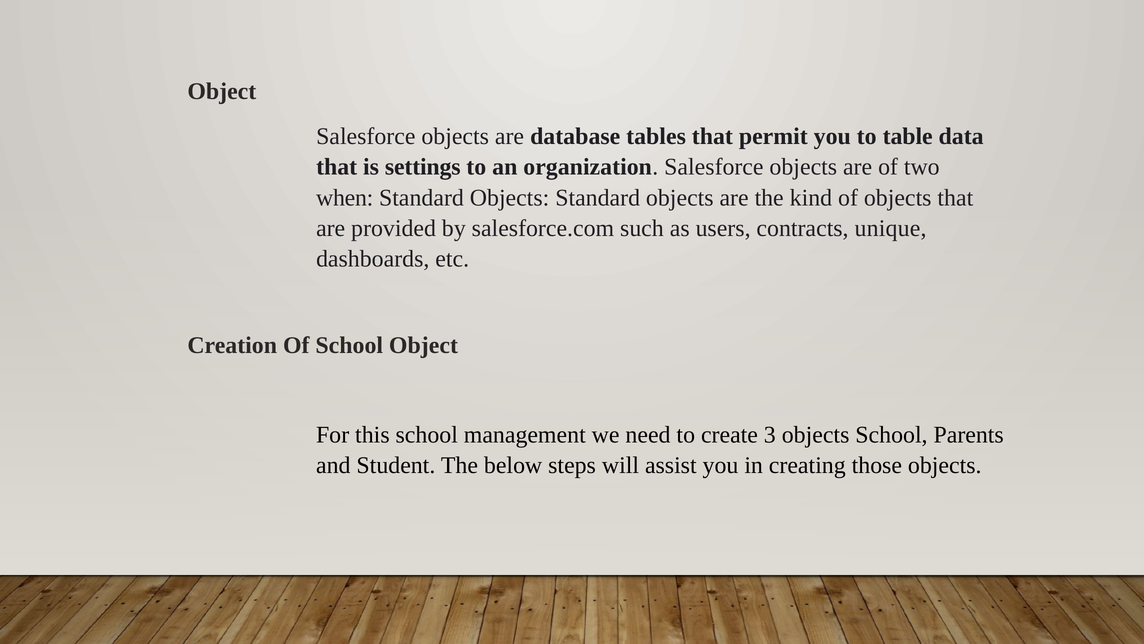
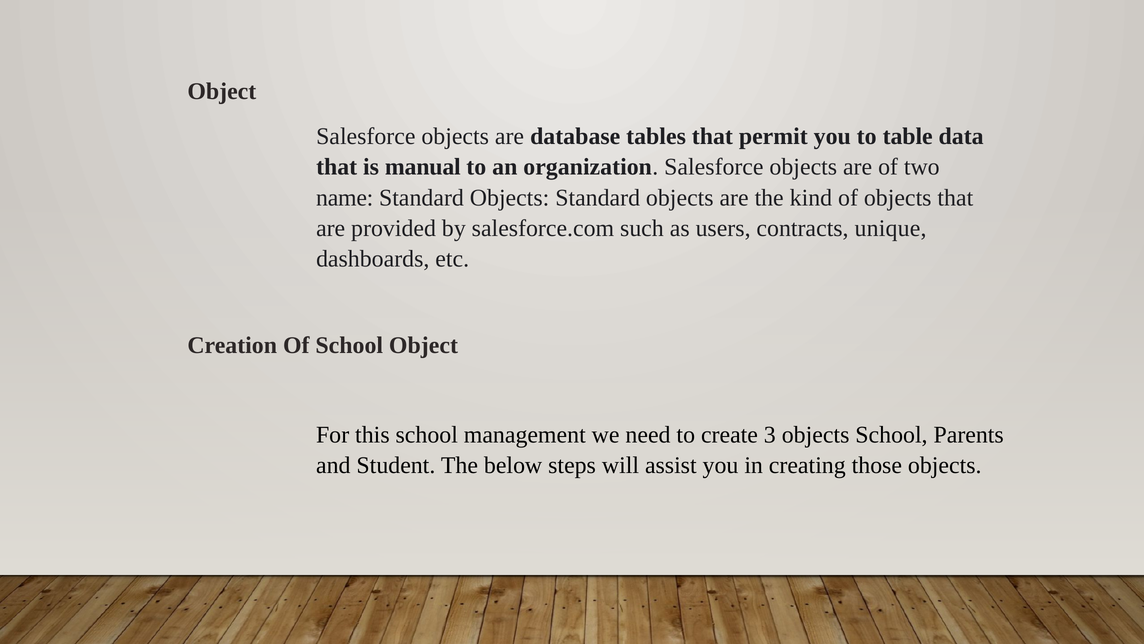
settings: settings -> manual
when: when -> name
